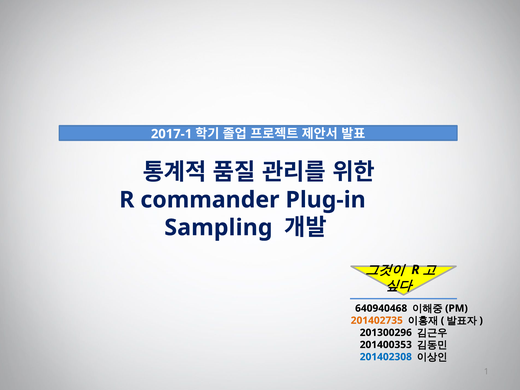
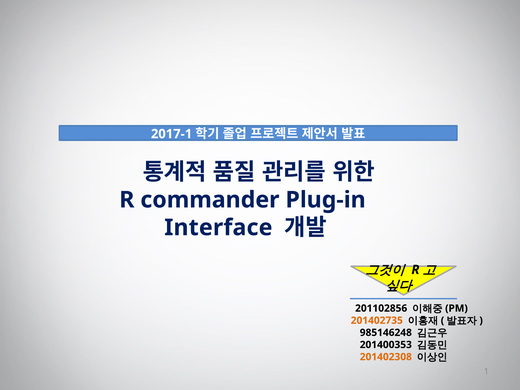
Sampling: Sampling -> Interface
640940468: 640940468 -> 201102856
201300296: 201300296 -> 985146248
201402308 colour: blue -> orange
